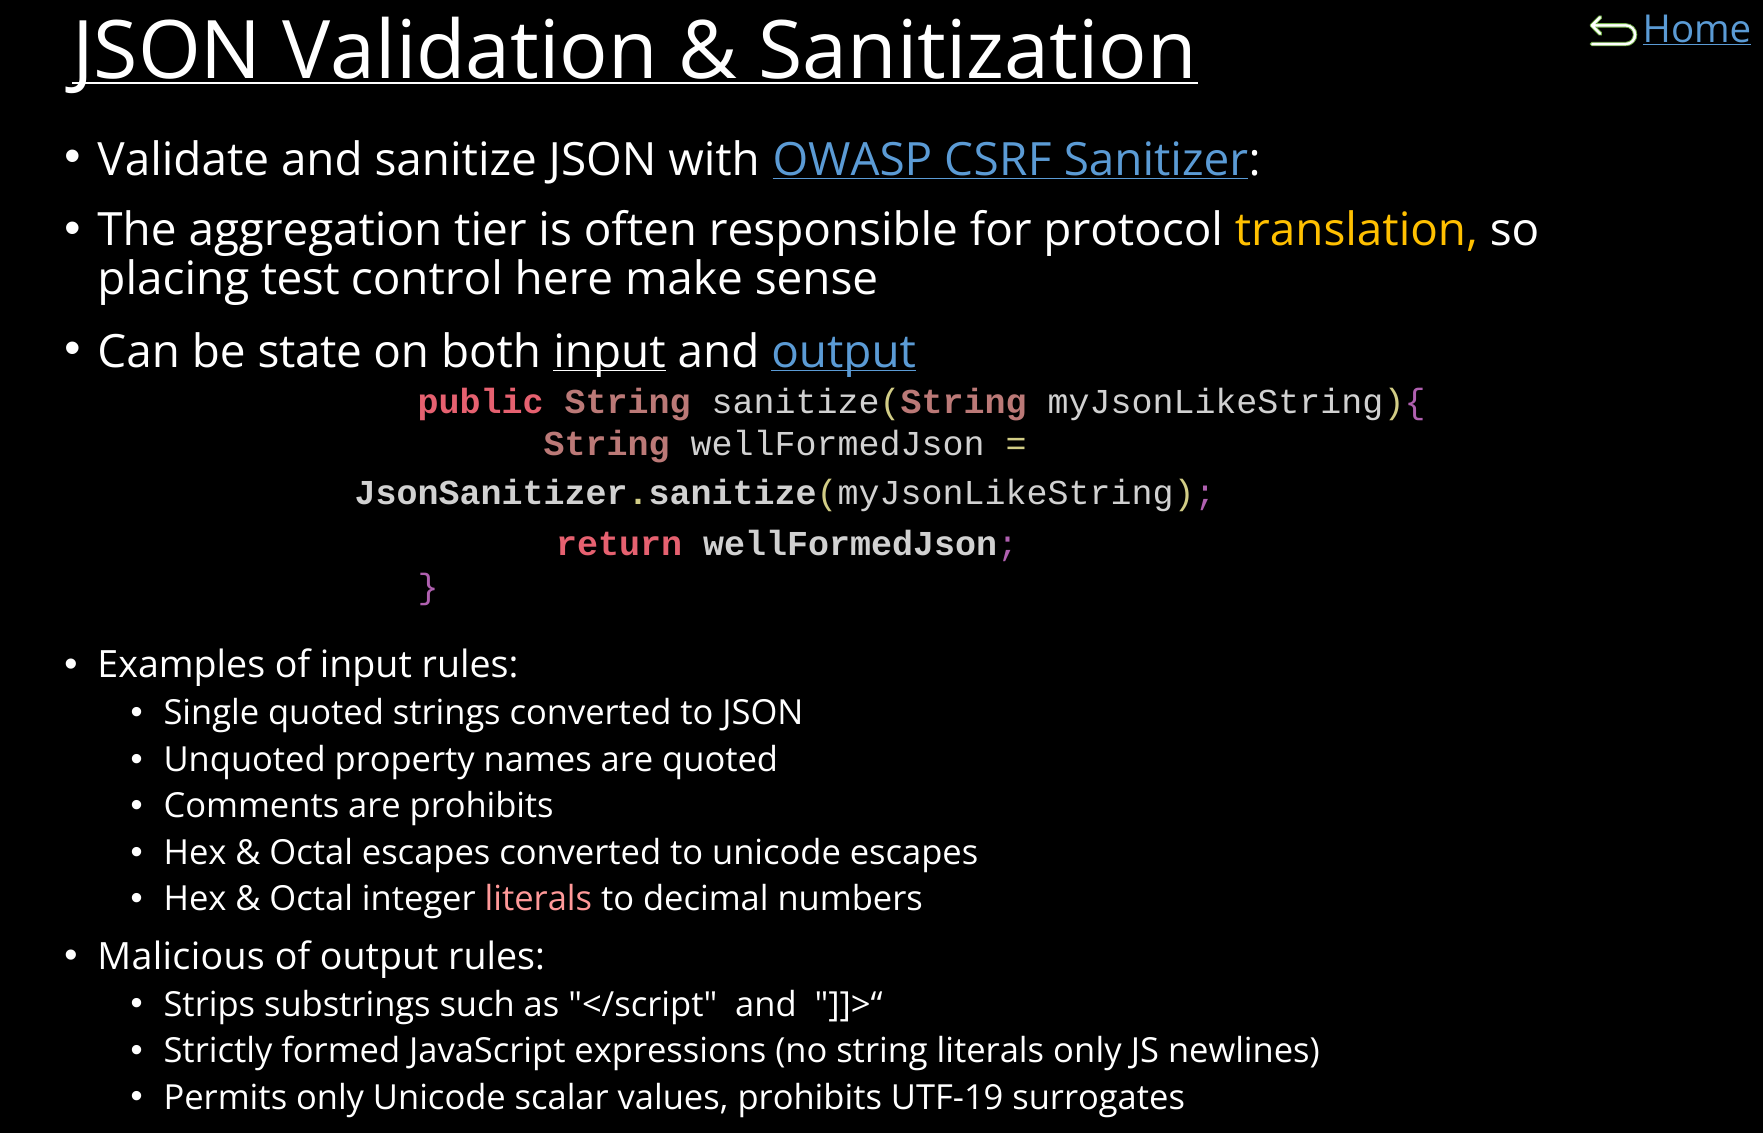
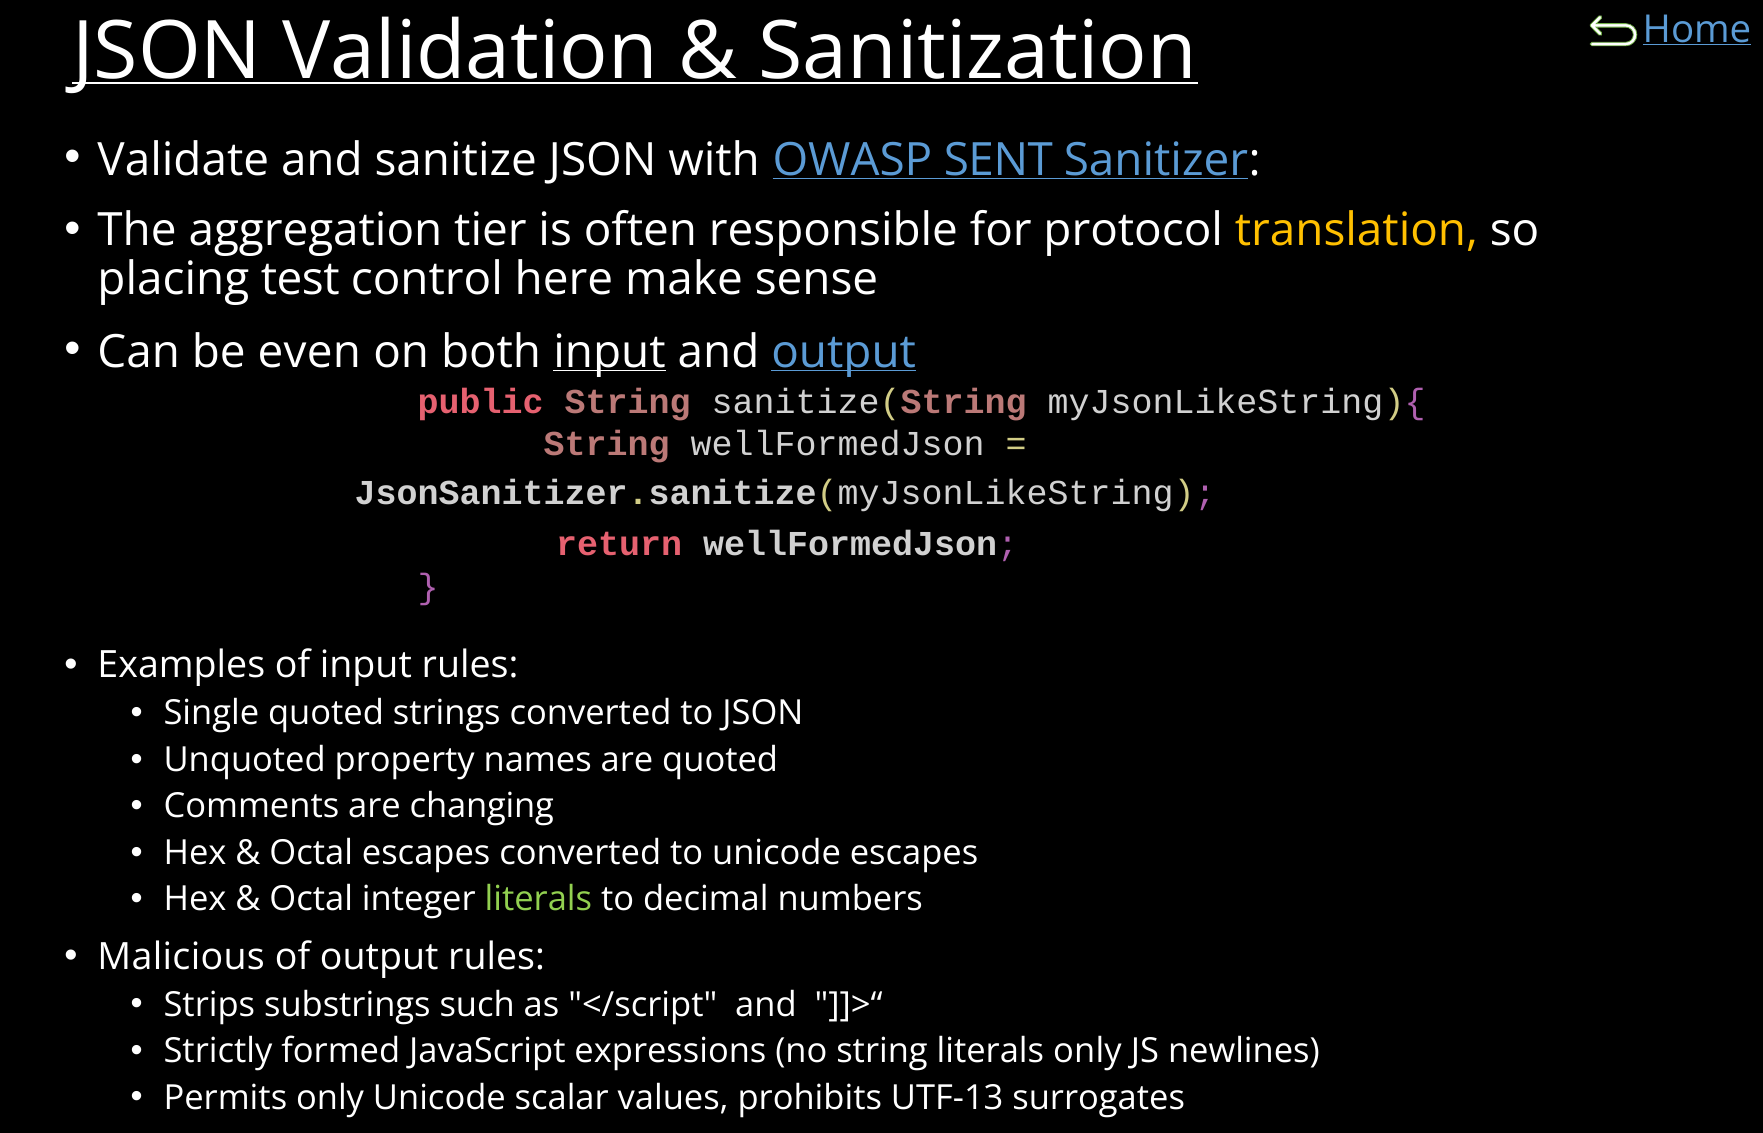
CSRF: CSRF -> SENT
state: state -> even
are prohibits: prohibits -> changing
literals at (538, 900) colour: pink -> light green
UTF-19: UTF-19 -> UTF-13
